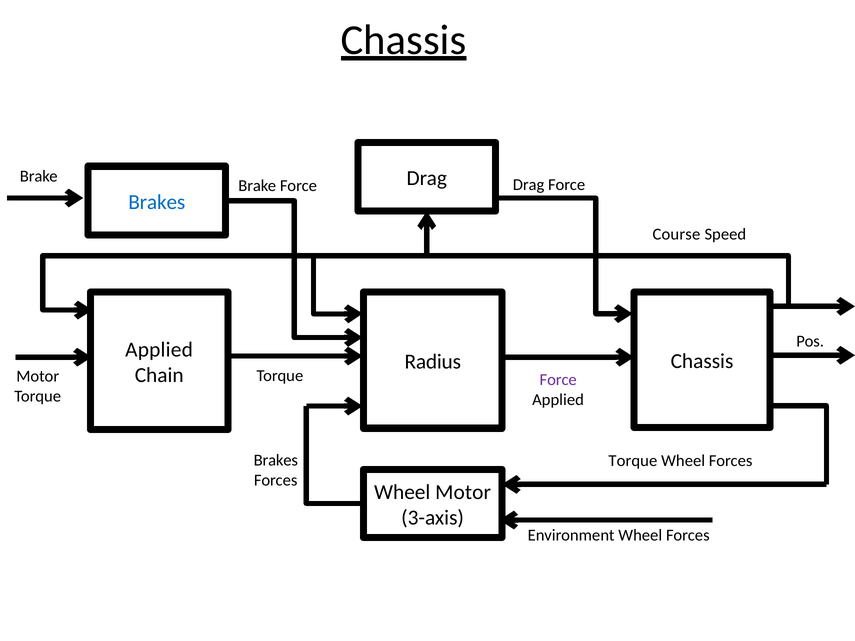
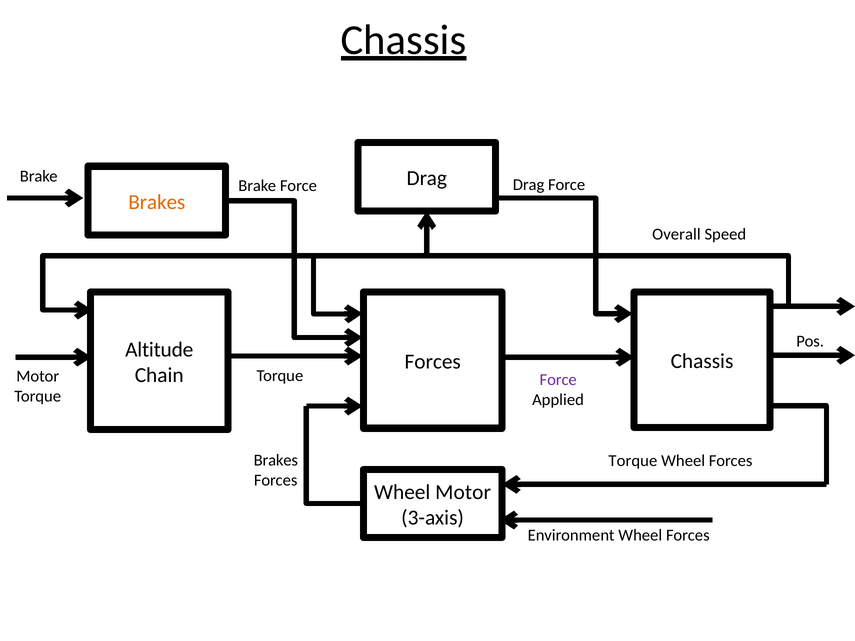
Brakes at (157, 202) colour: blue -> orange
Course: Course -> Overall
Applied at (159, 350): Applied -> Altitude
Radius at (433, 362): Radius -> Forces
